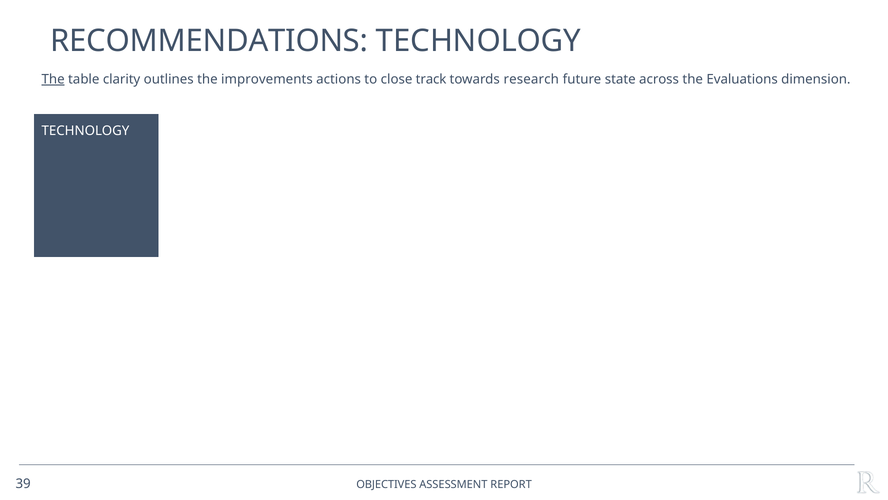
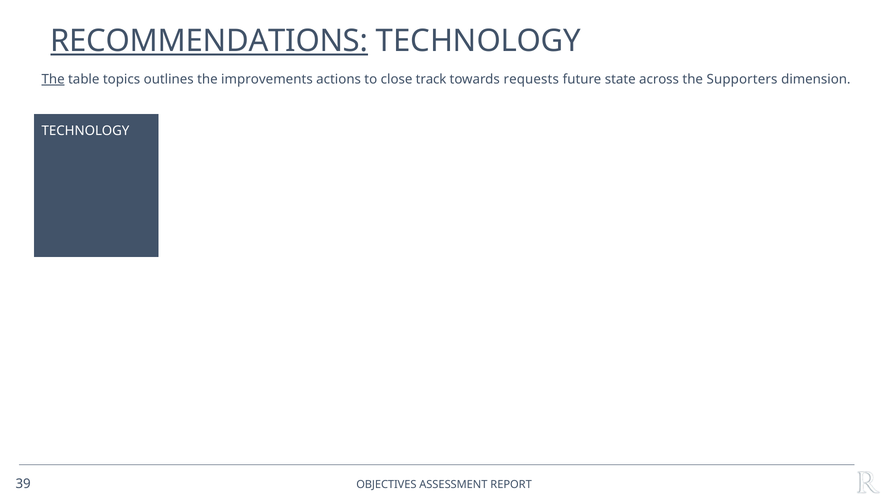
RECOMMENDATIONS underline: none -> present
clarity: clarity -> topics
research: research -> requests
Evaluations: Evaluations -> Supporters
